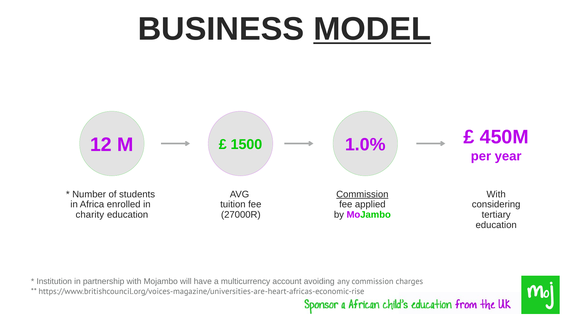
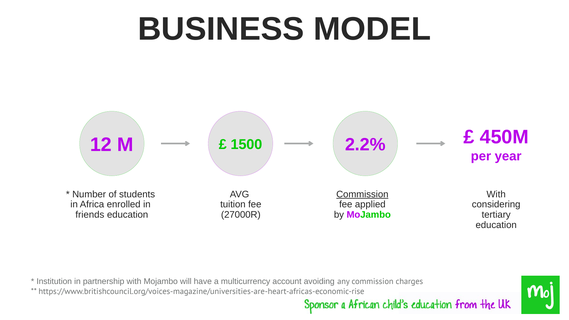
MODEL underline: present -> none
1.0%: 1.0% -> 2.2%
charity: charity -> friends
